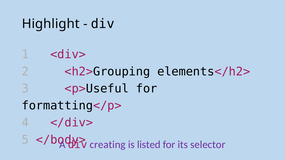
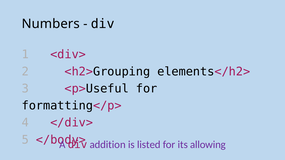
Highlight: Highlight -> Numbers
creating: creating -> addition
selector: selector -> allowing
